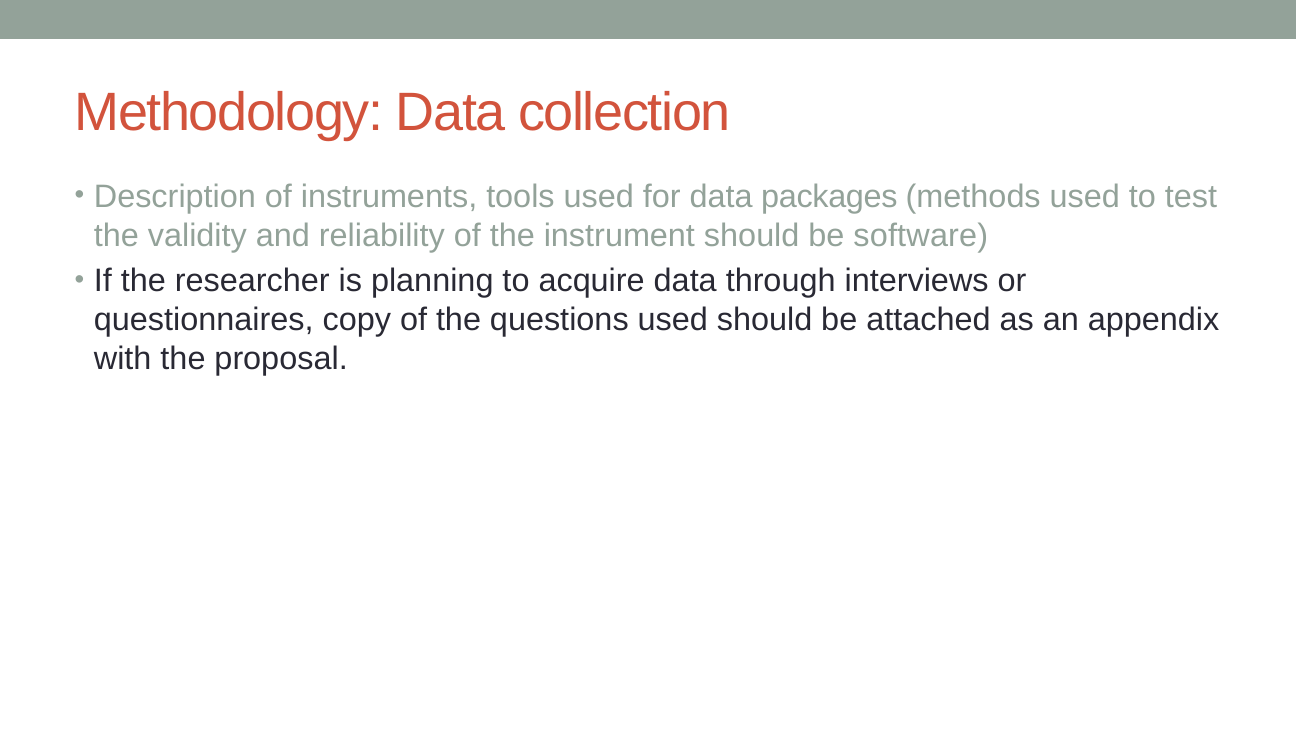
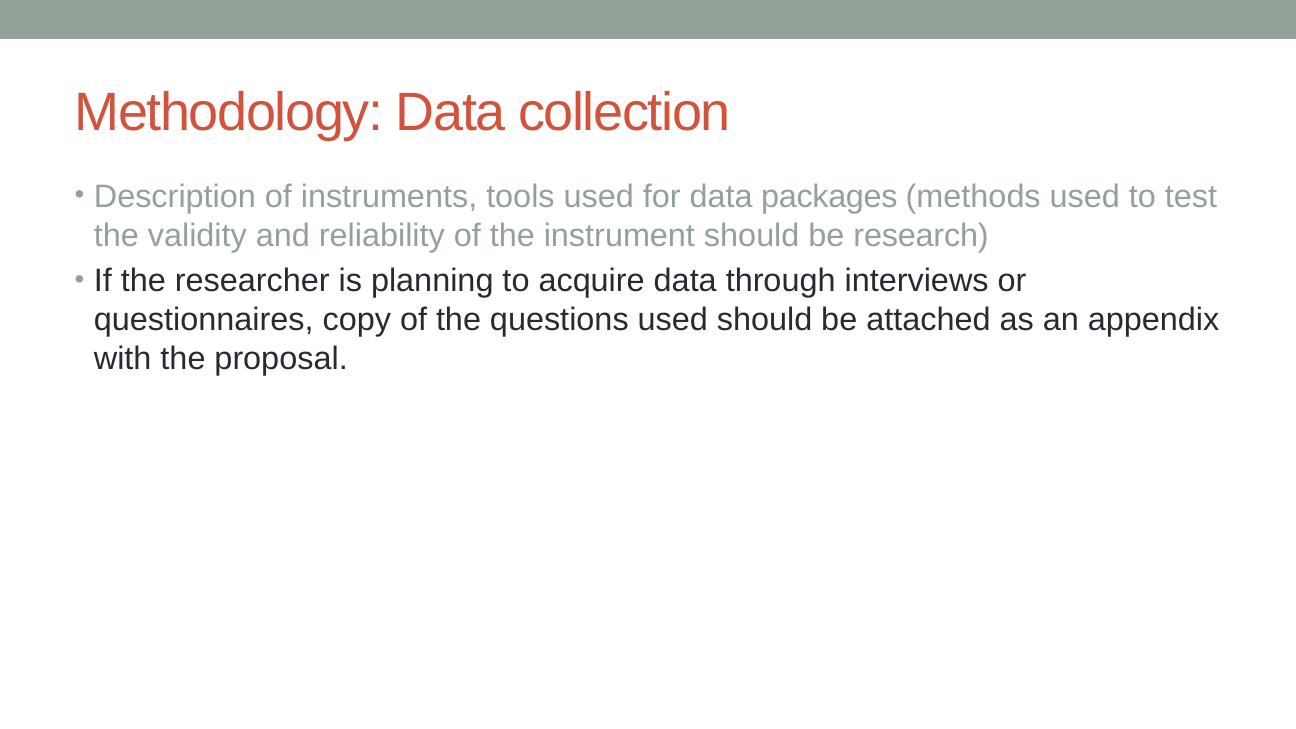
software: software -> research
